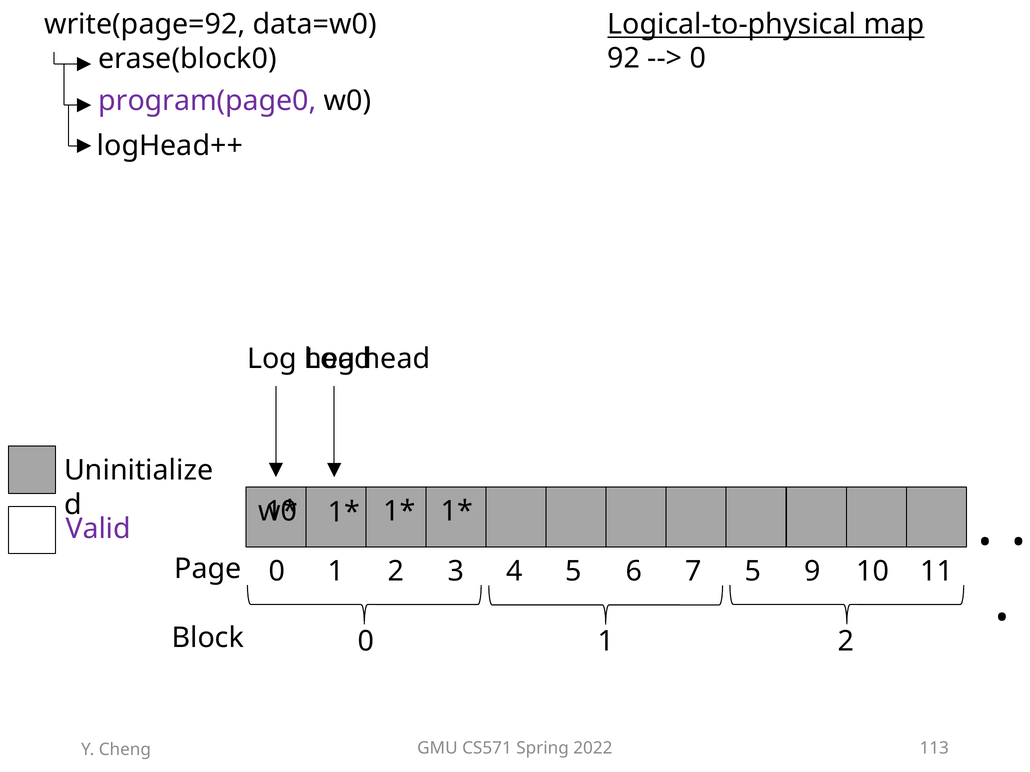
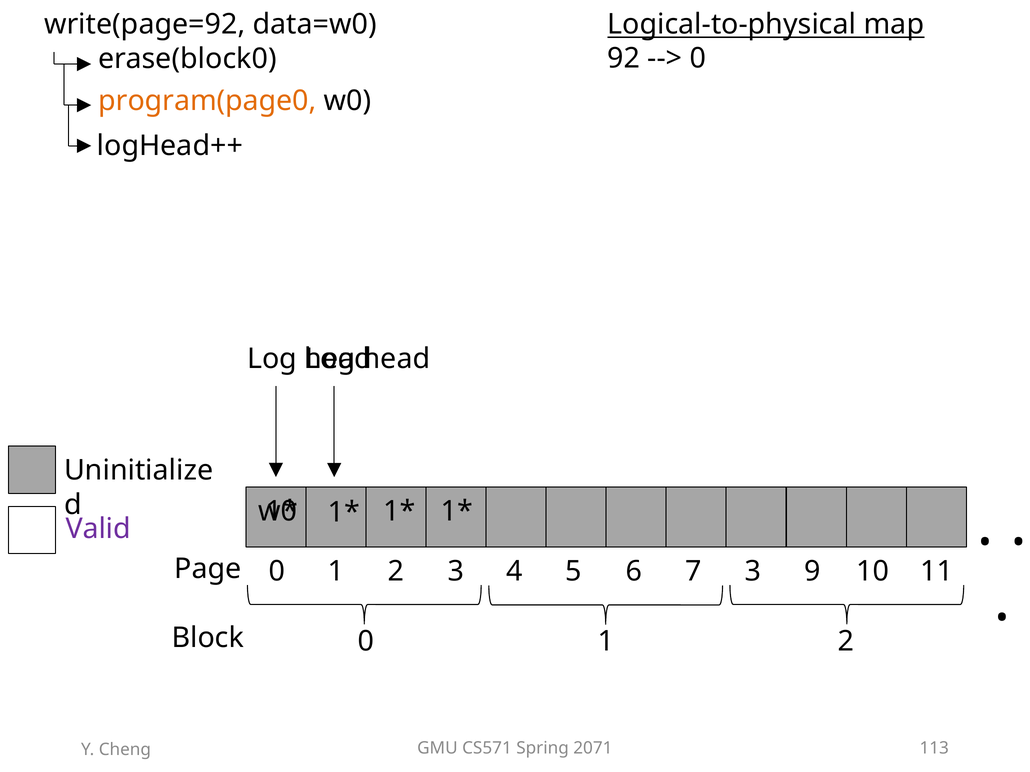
program(page0 colour: purple -> orange
7 5: 5 -> 3
2022: 2022 -> 2071
